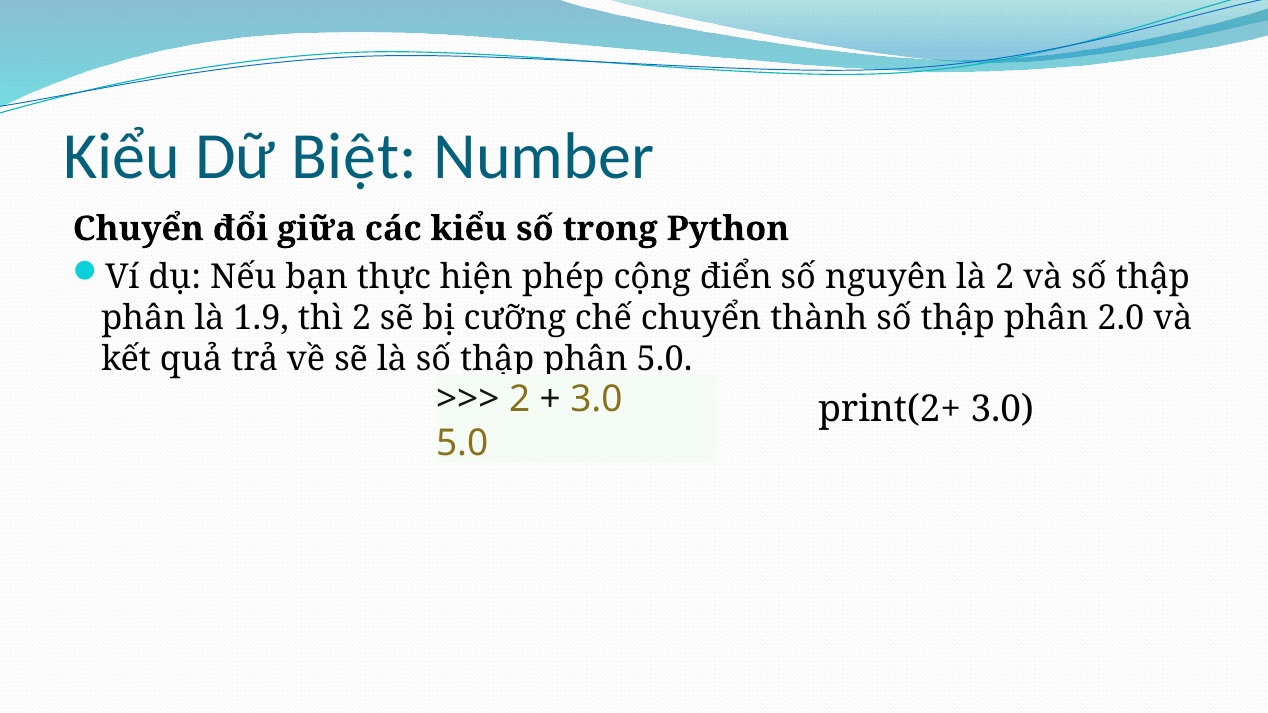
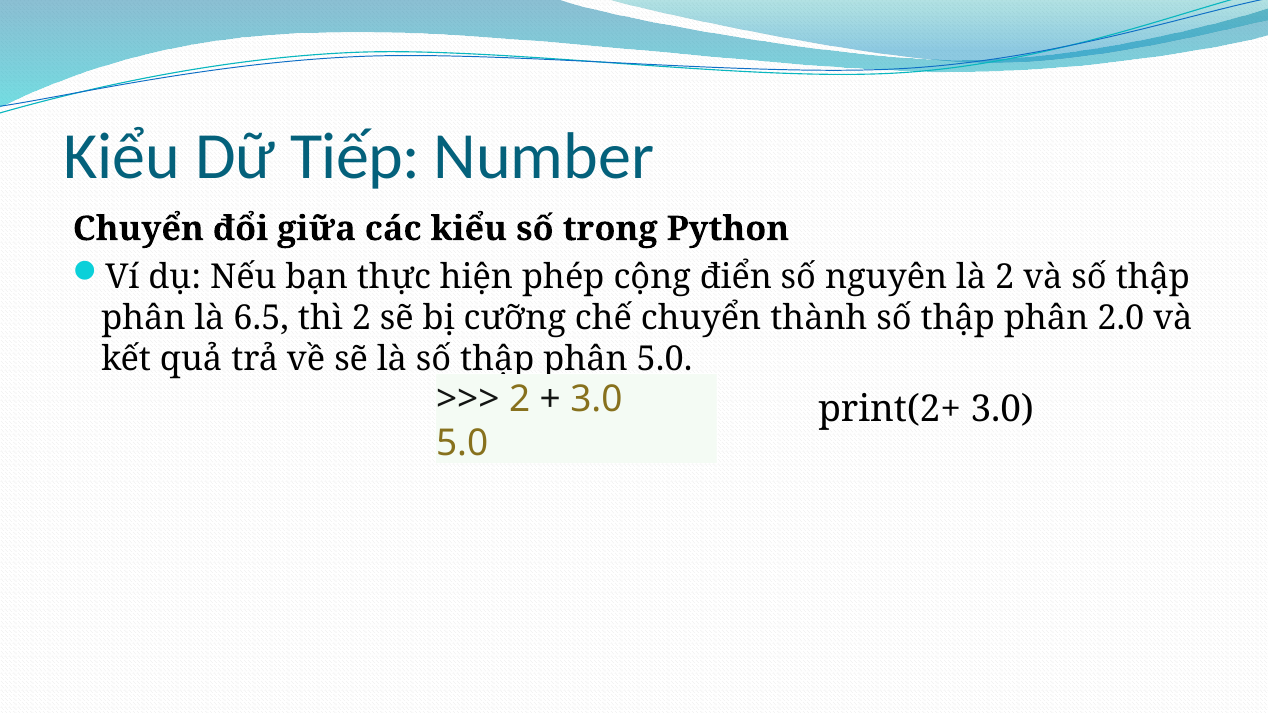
Biệt: Biệt -> Tiếp
1.9: 1.9 -> 6.5
